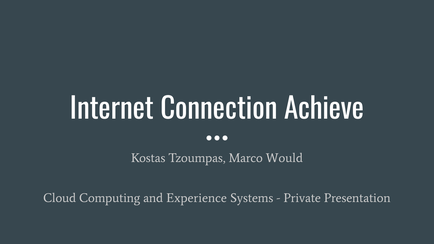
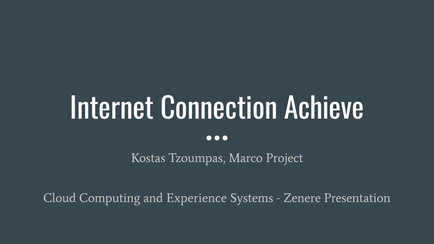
Would: Would -> Project
Private: Private -> Zenere
